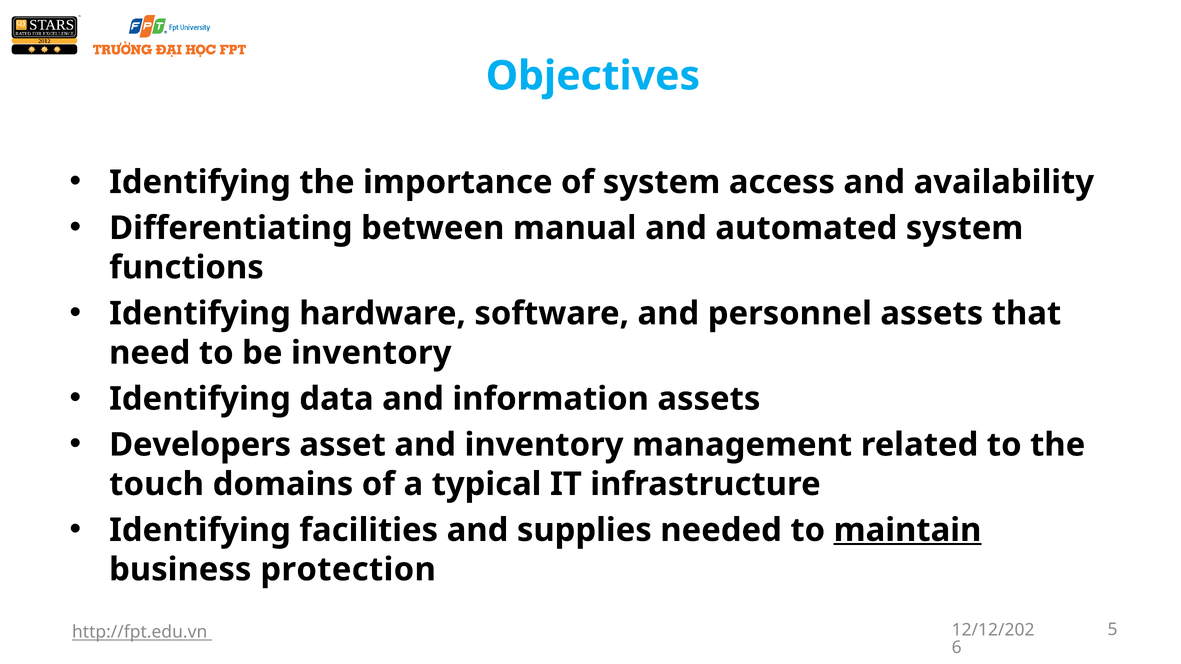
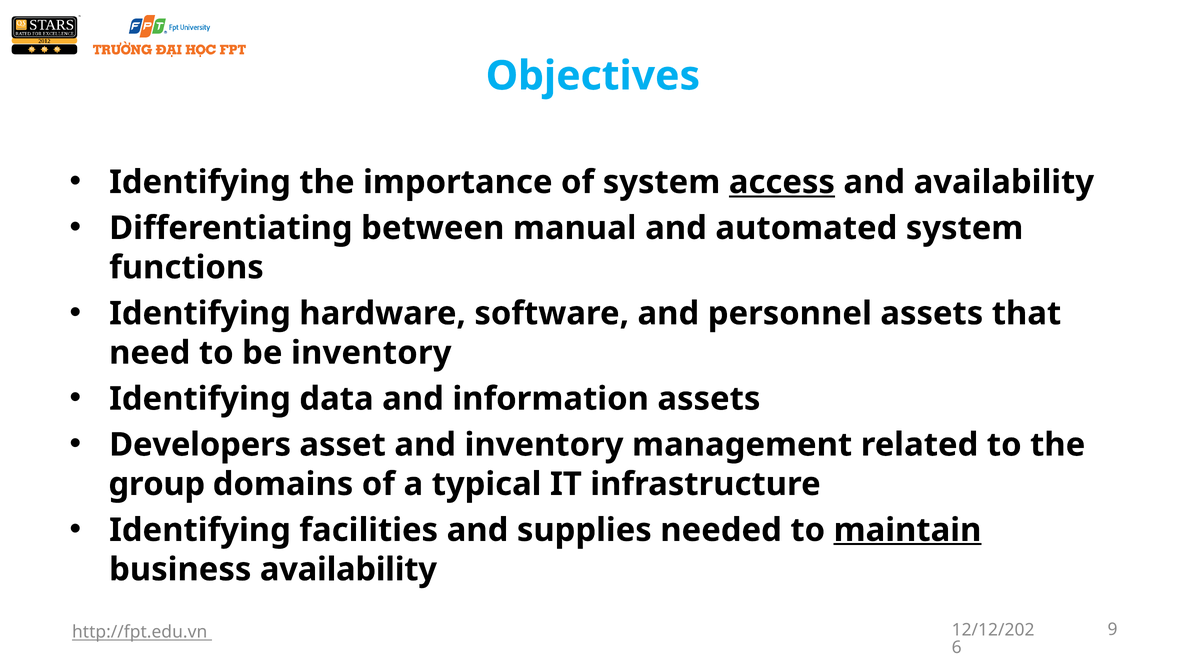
access underline: none -> present
touch: touch -> group
business protection: protection -> availability
5: 5 -> 9
